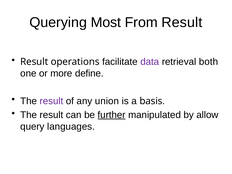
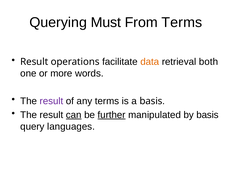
Most: Most -> Must
From Result: Result -> Terms
data colour: purple -> orange
define: define -> words
any union: union -> terms
can underline: none -> present
by allow: allow -> basis
